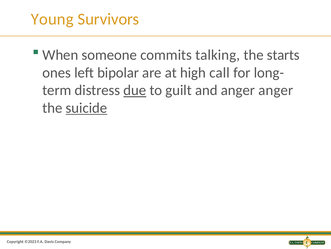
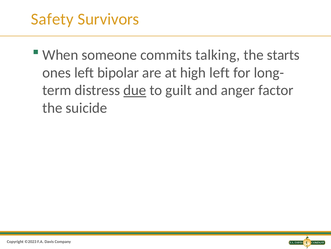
Young: Young -> Safety
high call: call -> left
anger anger: anger -> factor
suicide underline: present -> none
